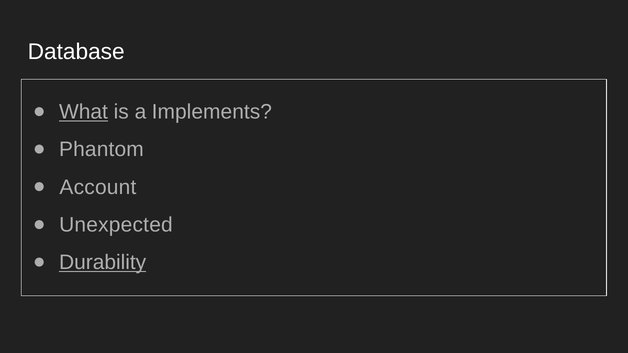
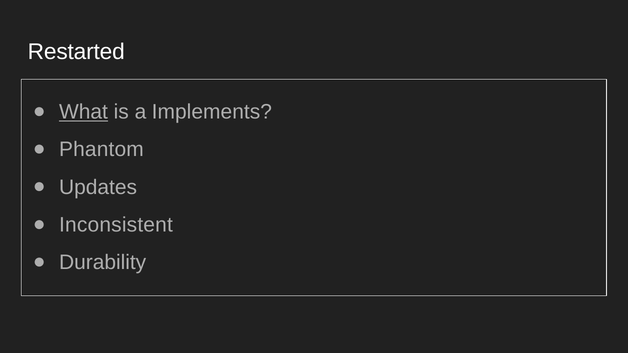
Database: Database -> Restarted
Account: Account -> Updates
Unexpected: Unexpected -> Inconsistent
Durability underline: present -> none
